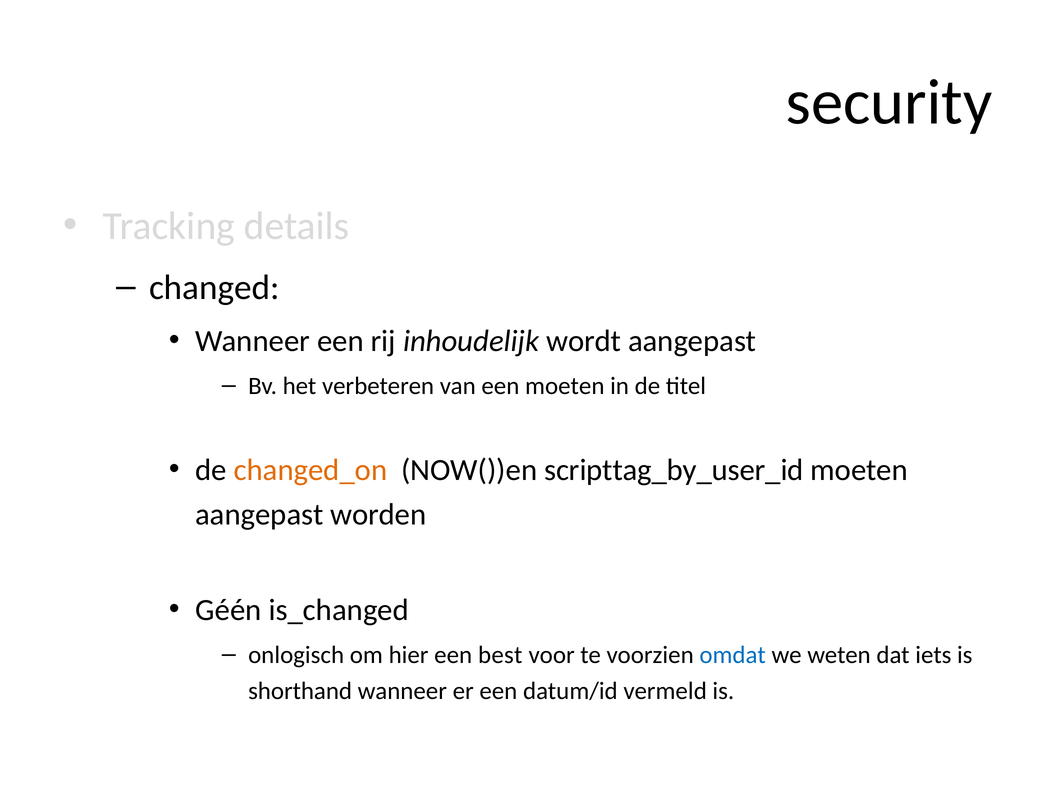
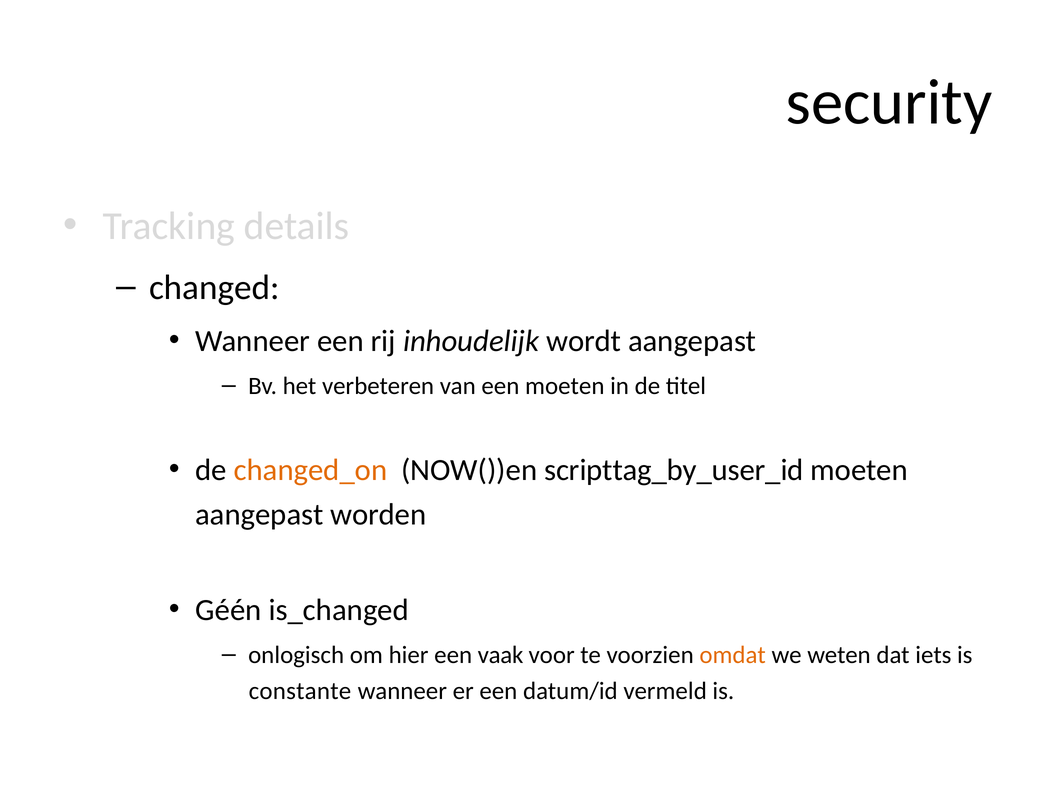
best: best -> vaak
omdat colour: blue -> orange
shorthand: shorthand -> constante
